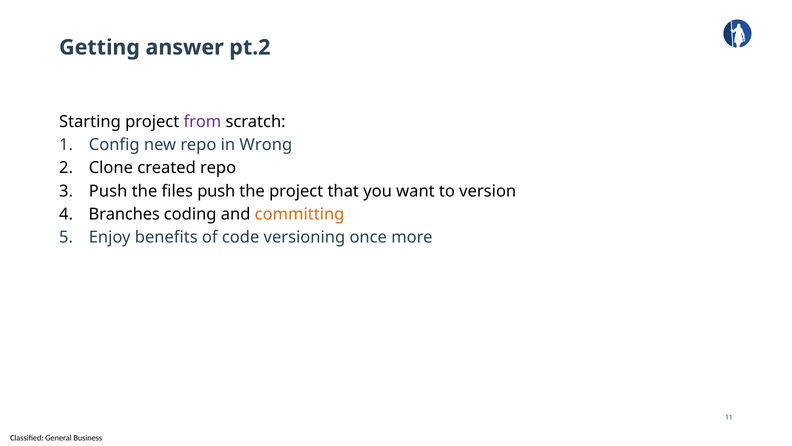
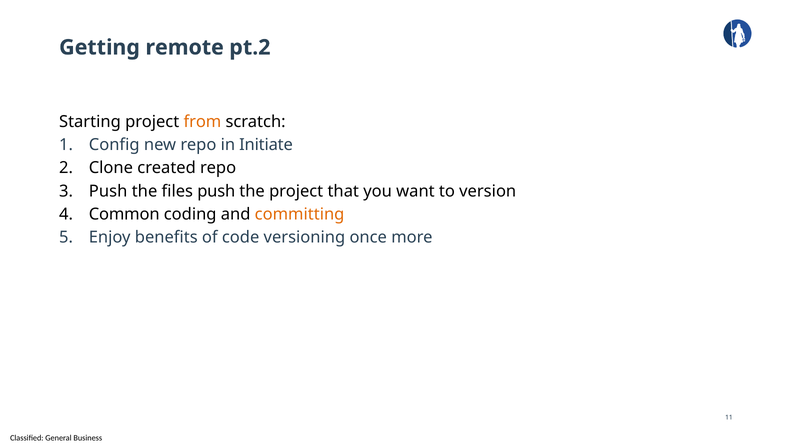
answer: answer -> remote
from colour: purple -> orange
Wrong: Wrong -> Initiate
Branches: Branches -> Common
